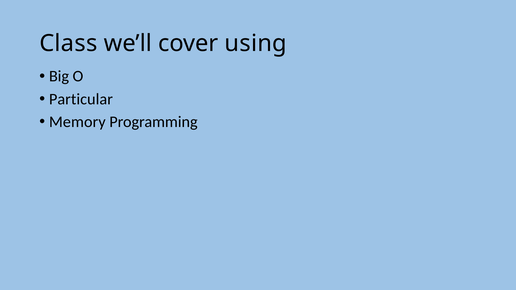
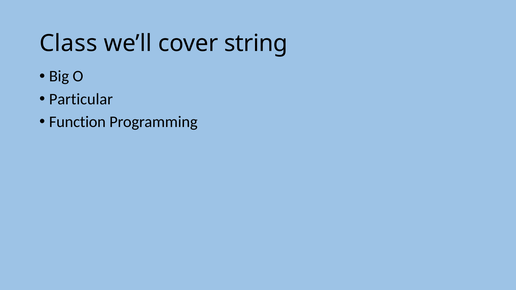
using: using -> string
Memory: Memory -> Function
